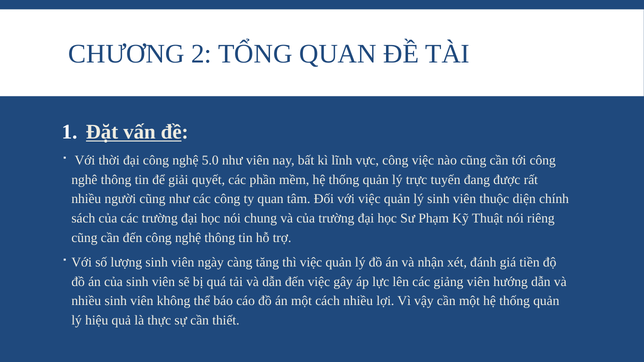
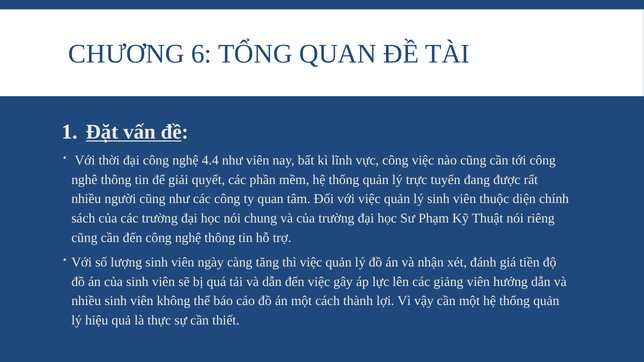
2: 2 -> 6
5.0: 5.0 -> 4.4
cách nhiều: nhiều -> thành
